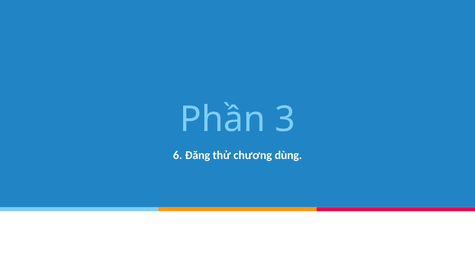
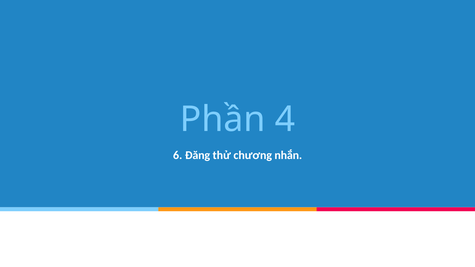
3: 3 -> 4
dùng: dùng -> nhắn
